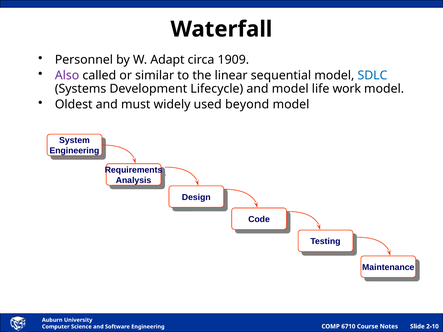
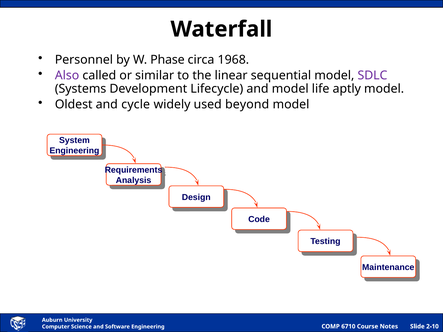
Adapt: Adapt -> Phase
1909: 1909 -> 1968
SDLC colour: blue -> purple
work: work -> aptly
must: must -> cycle
